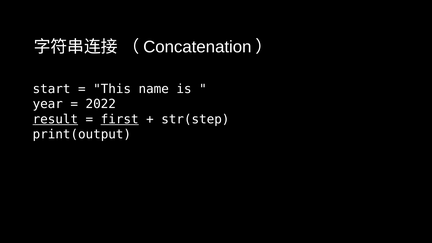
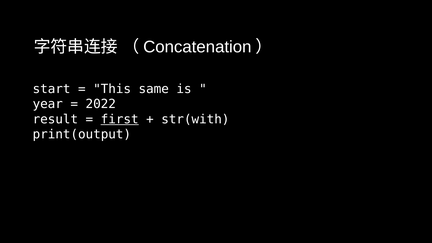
name: name -> same
result underline: present -> none
str(step: str(step -> str(with
